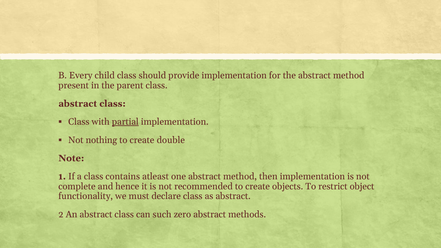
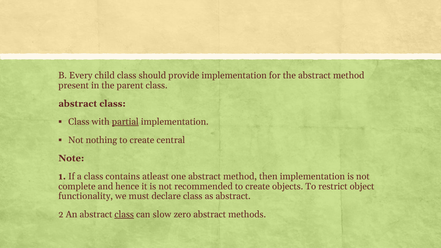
double: double -> central
class at (124, 215) underline: none -> present
such: such -> slow
